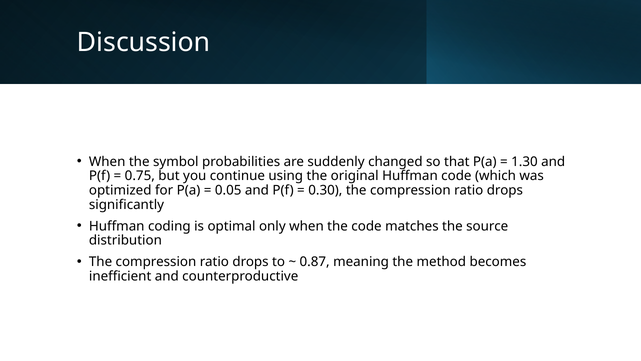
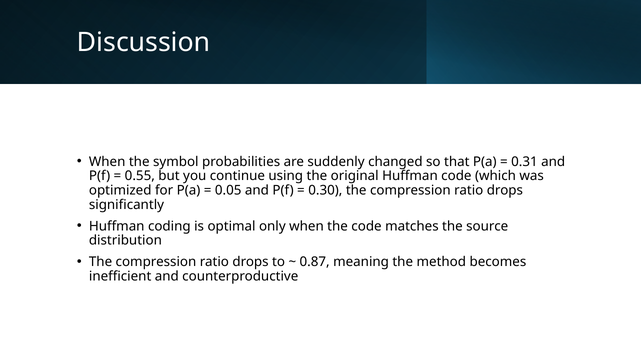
1.30: 1.30 -> 0.31
0.75: 0.75 -> 0.55
